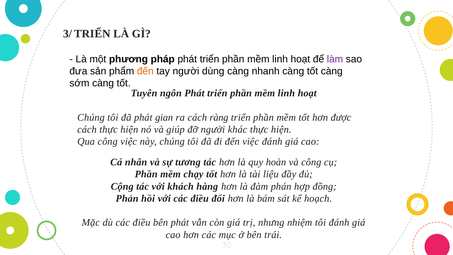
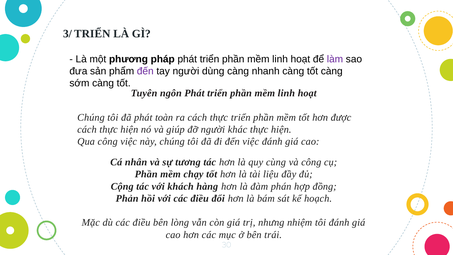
đến at (145, 71) colour: orange -> purple
gian: gian -> toàn
ra cách ràng: ràng -> thực
hoàn: hoàn -> cùng
bên phát: phát -> lòng
